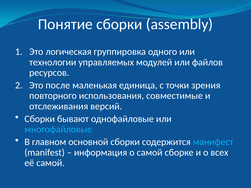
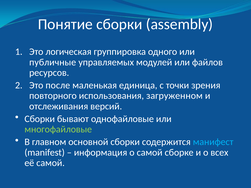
технологии: технологии -> публичные
совместимые: совместимые -> загруженном
многофайловые colour: light blue -> light green
